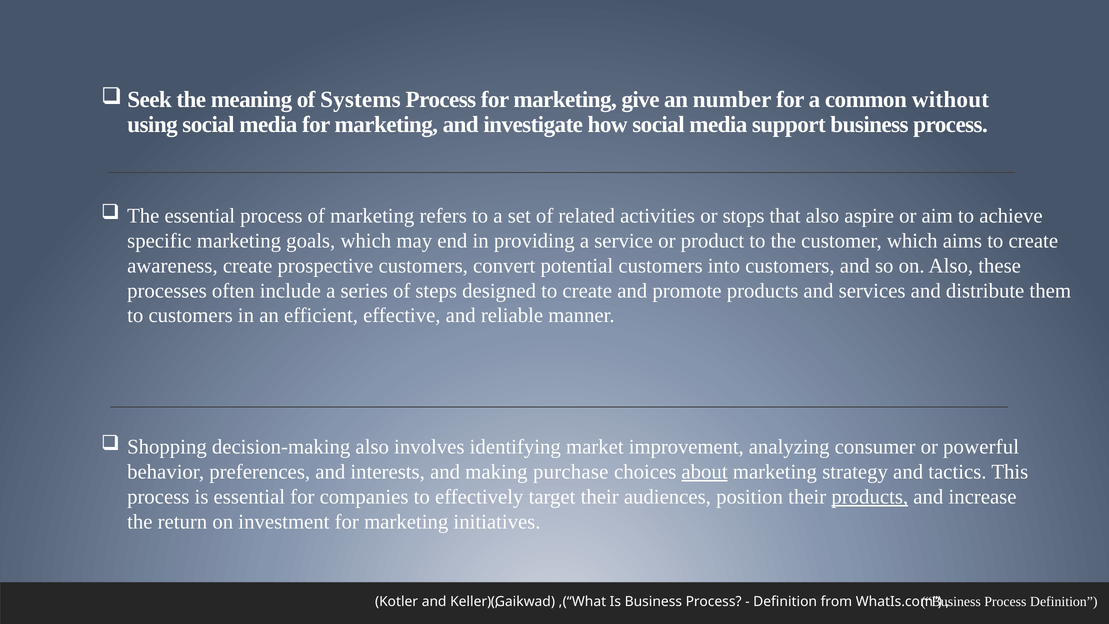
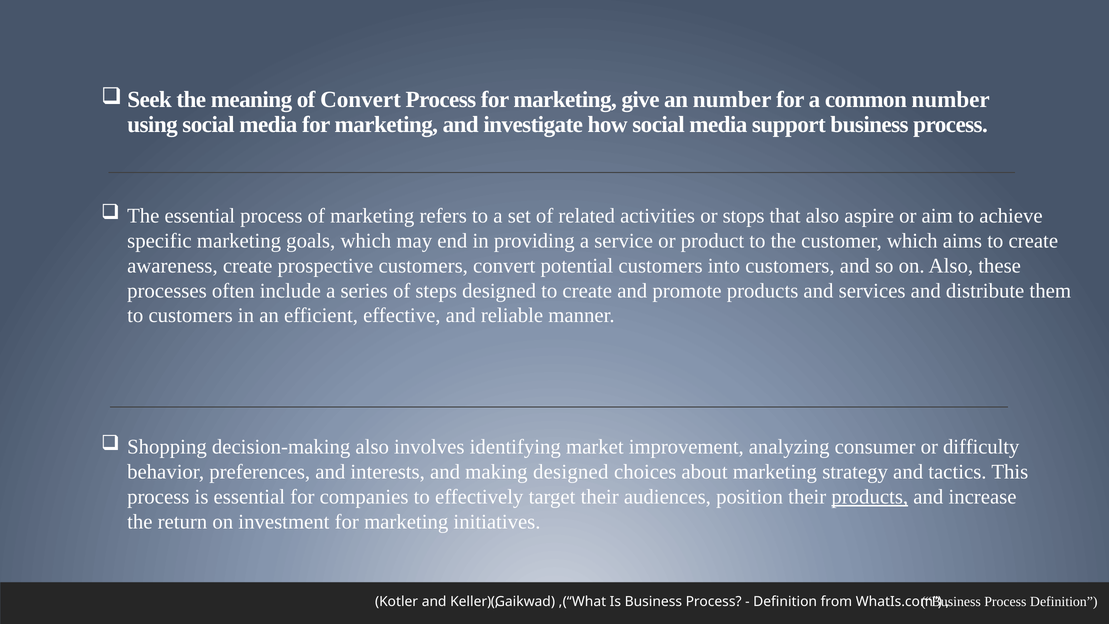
of Systems: Systems -> Convert
common without: without -> number
powerful: powerful -> difficulty
making purchase: purchase -> designed
about underline: present -> none
